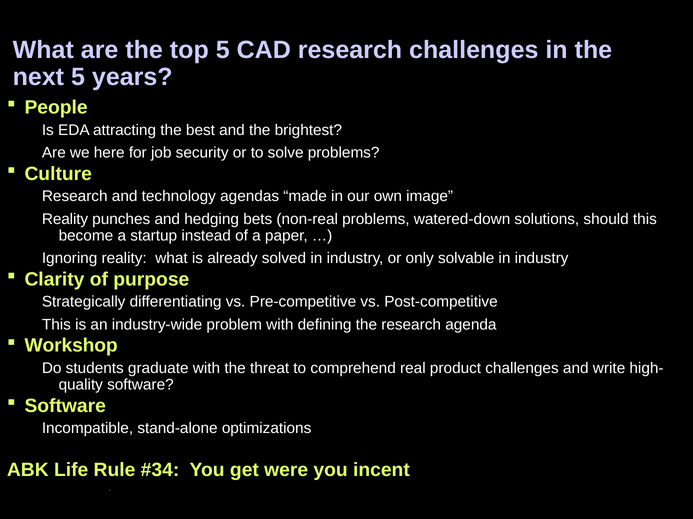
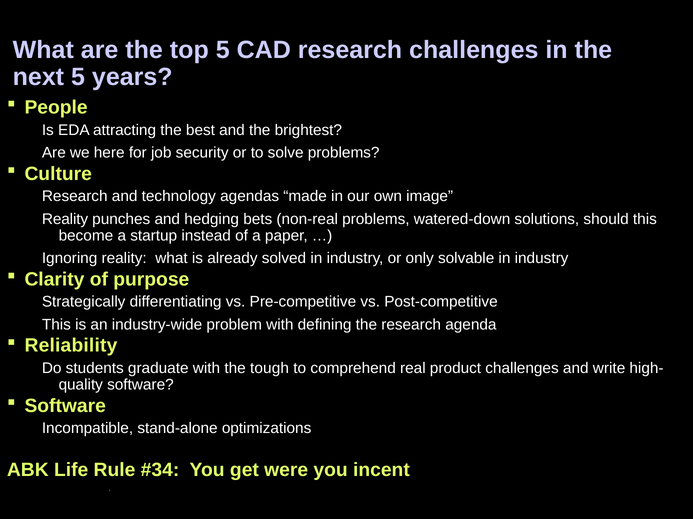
Workshop: Workshop -> Reliability
threat: threat -> tough
